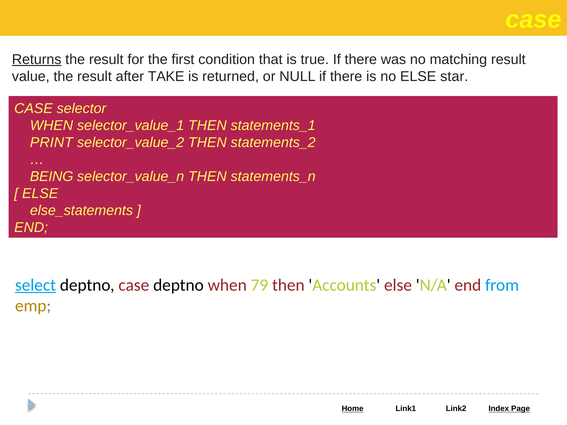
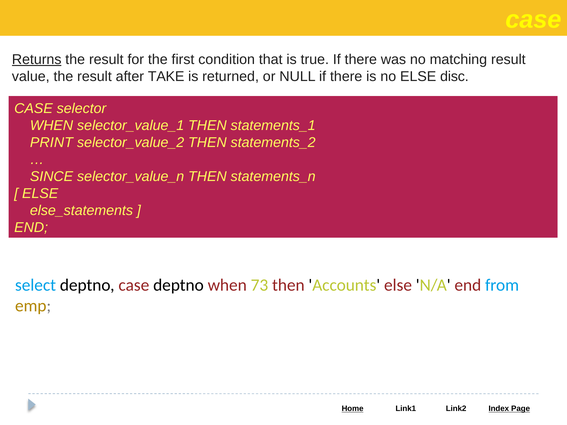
star: star -> disc
BEING: BEING -> SINCE
select underline: present -> none
79: 79 -> 73
